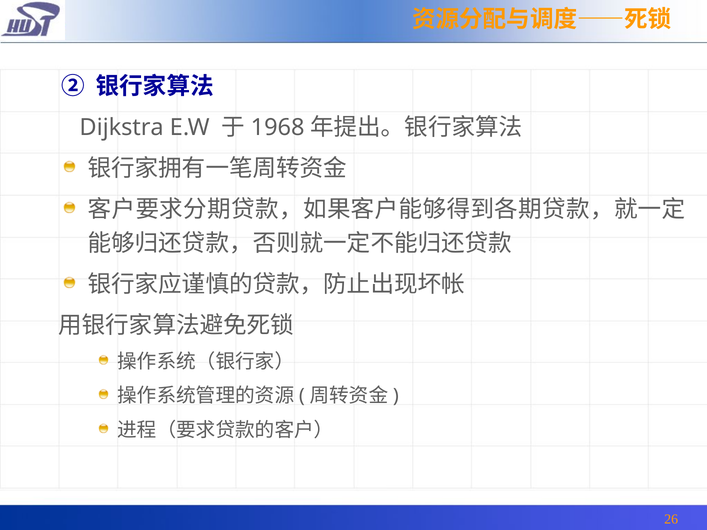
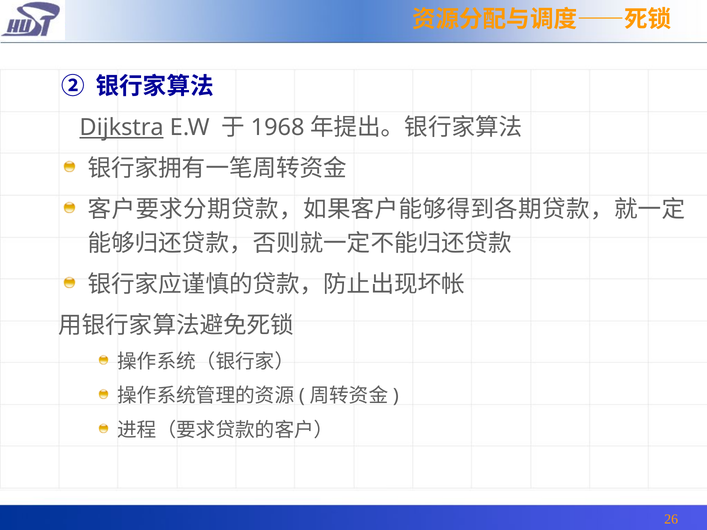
Dijkstra underline: none -> present
